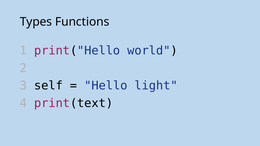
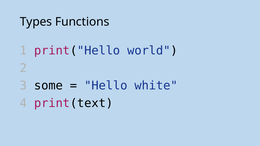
self: self -> some
light: light -> white
